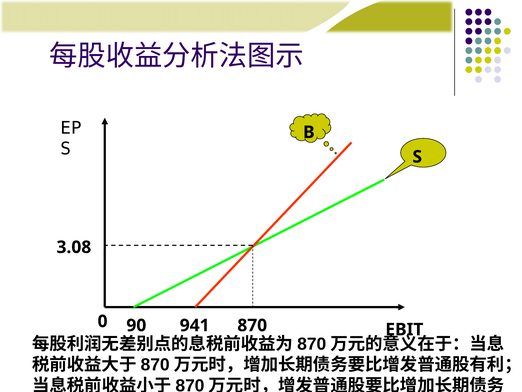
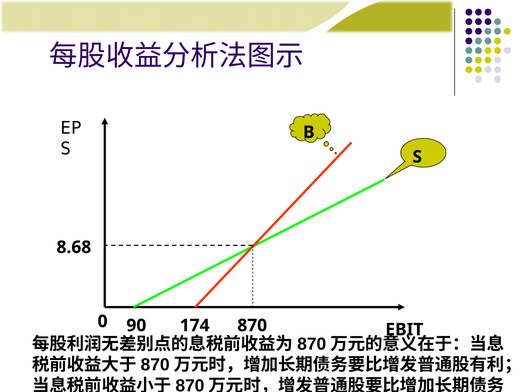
3.08: 3.08 -> 8.68
941: 941 -> 174
